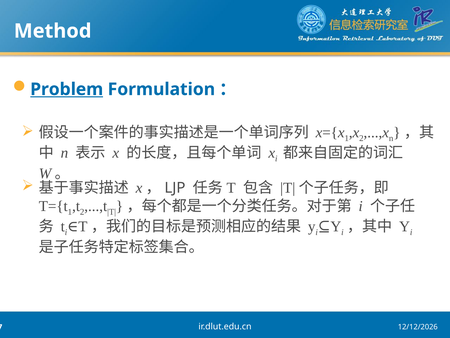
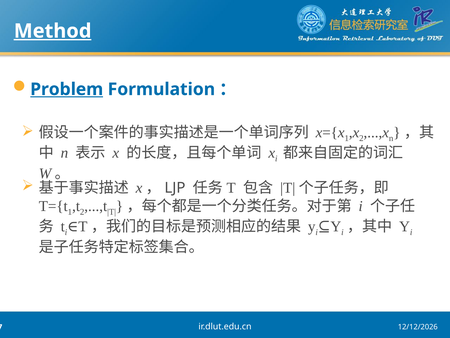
Method underline: none -> present
